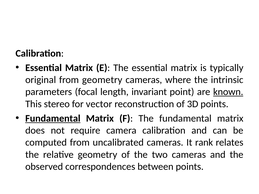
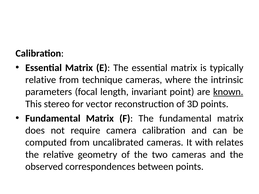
original at (41, 80): original -> relative
from geometry: geometry -> technique
Fundamental at (53, 118) underline: present -> none
rank: rank -> with
